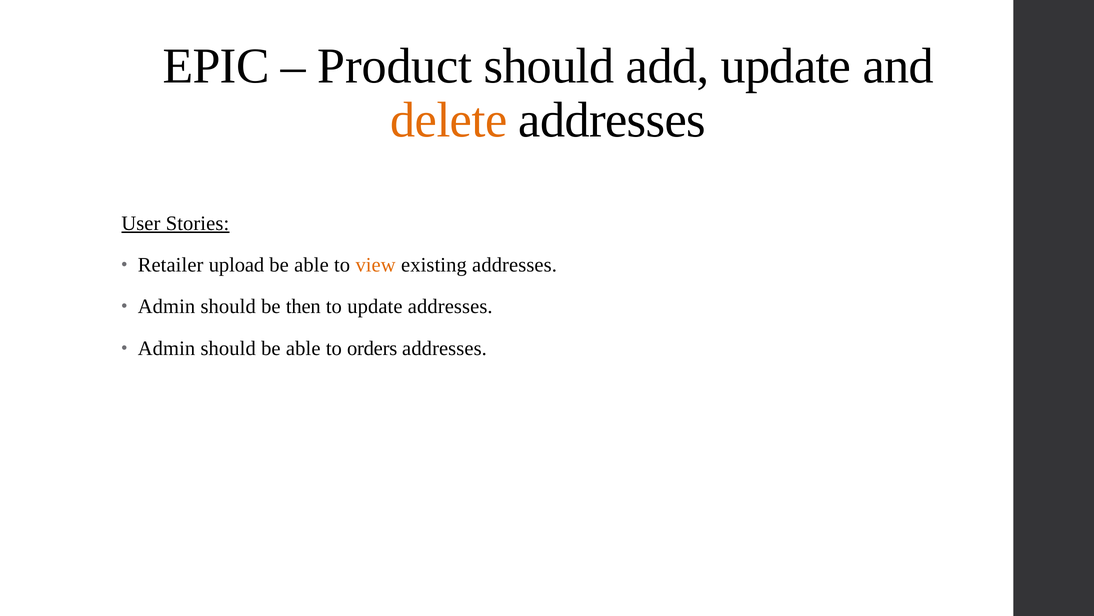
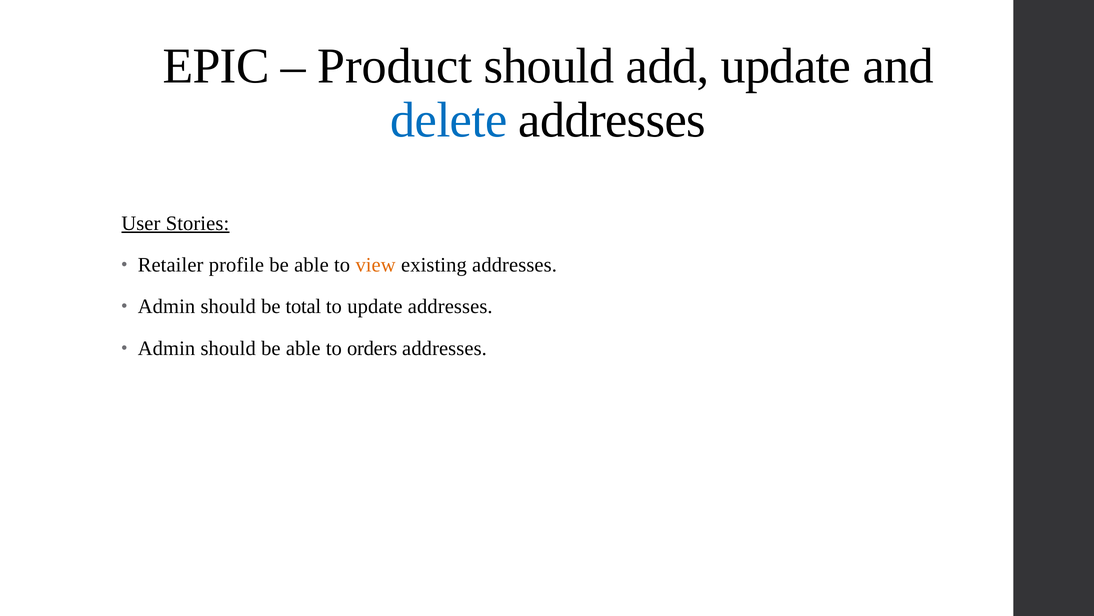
delete colour: orange -> blue
upload: upload -> profile
then: then -> total
